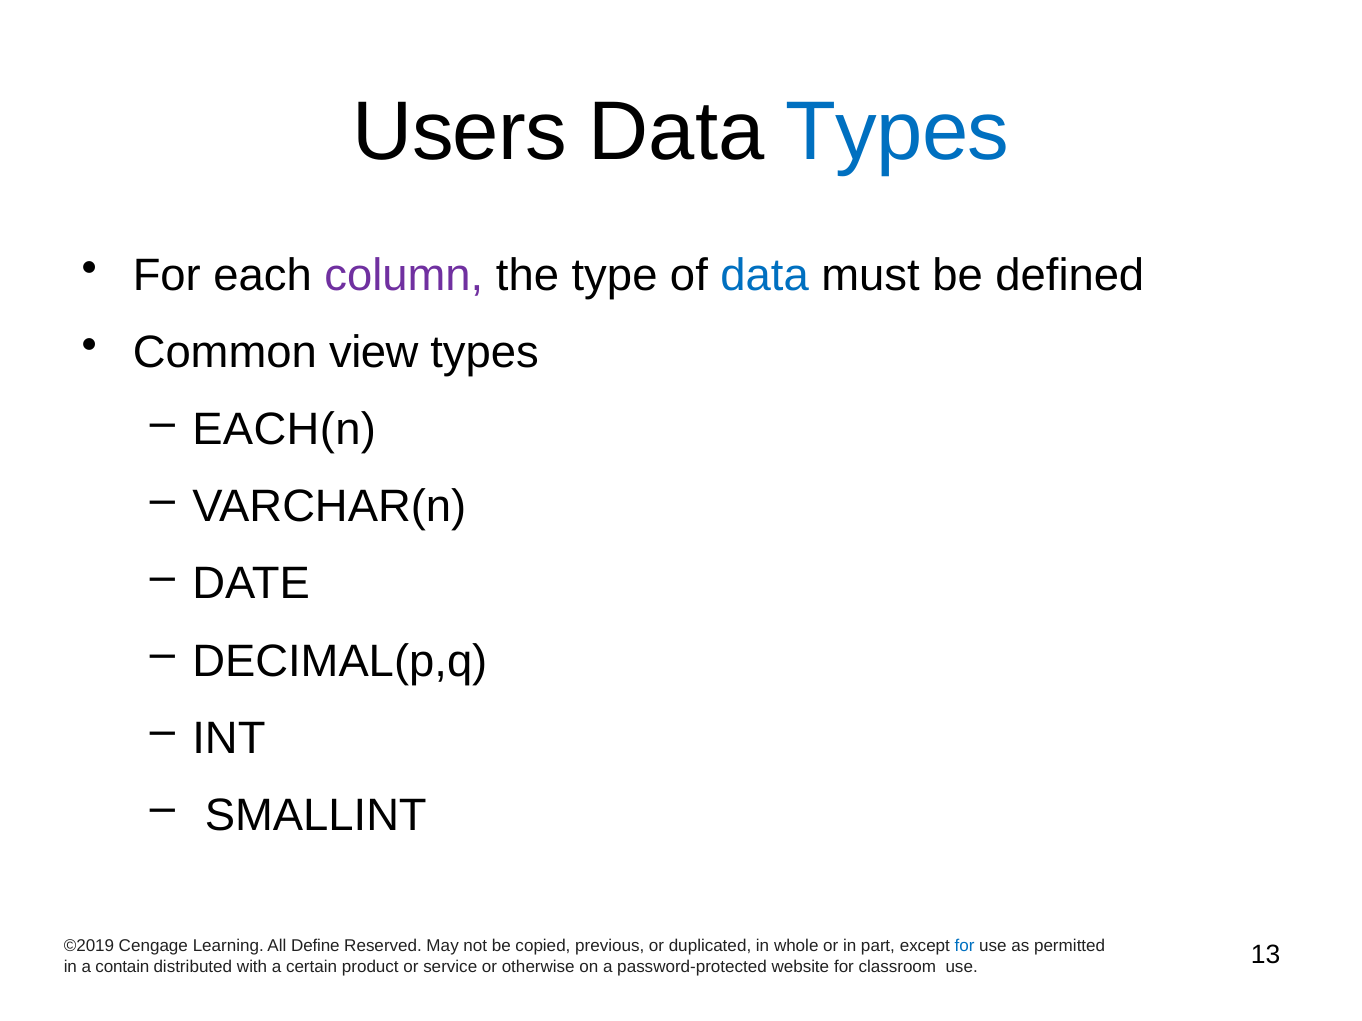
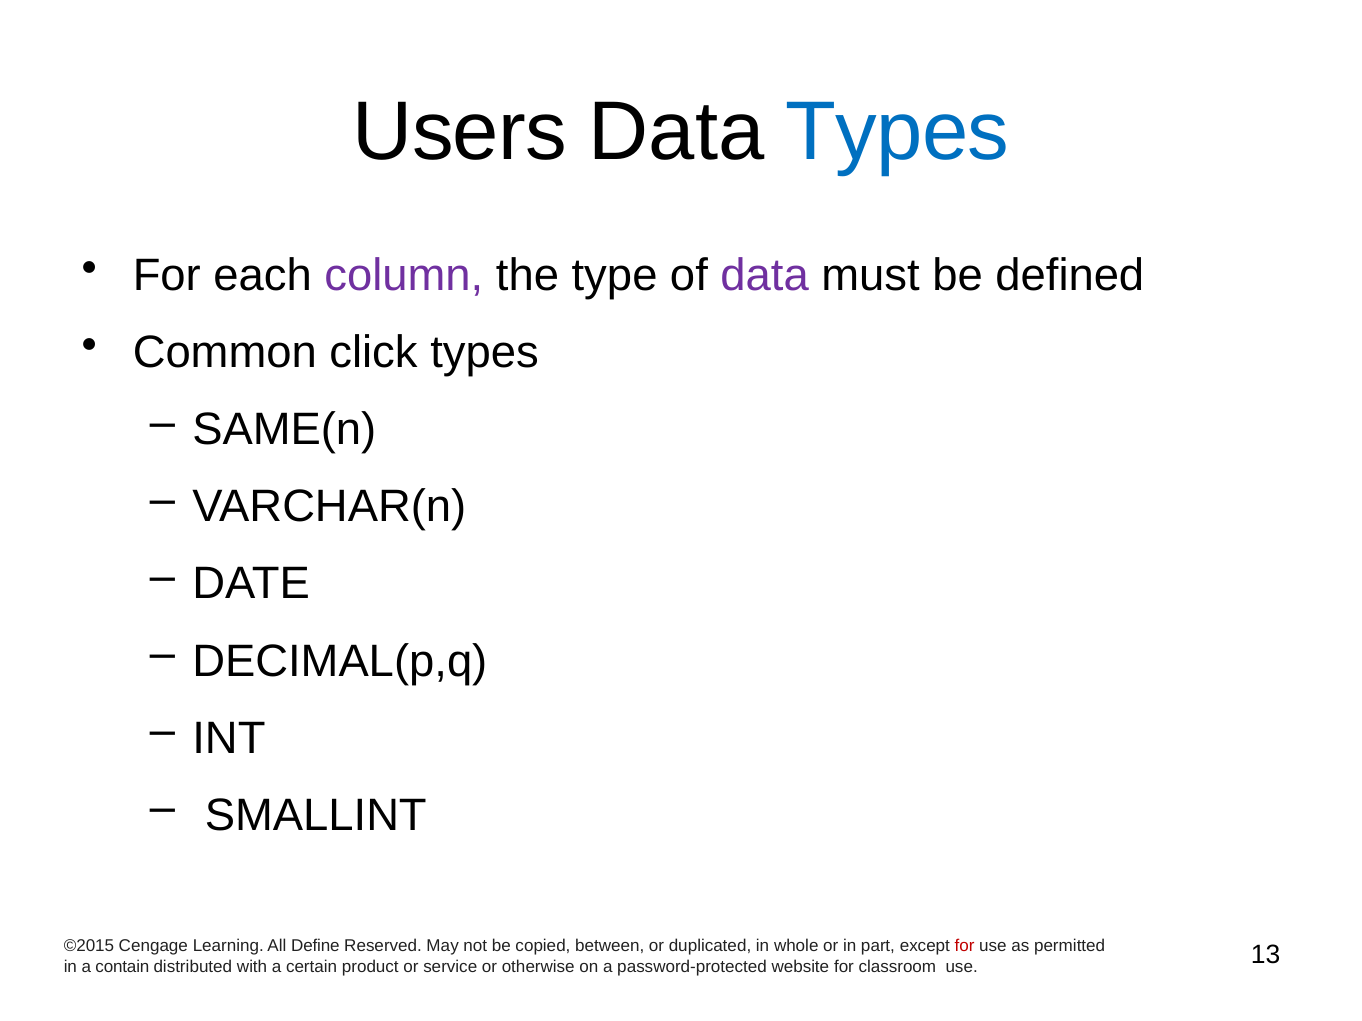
data at (765, 276) colour: blue -> purple
view: view -> click
EACH(n: EACH(n -> SAME(n
©2019: ©2019 -> ©2015
previous: previous -> between
for at (965, 947) colour: blue -> red
